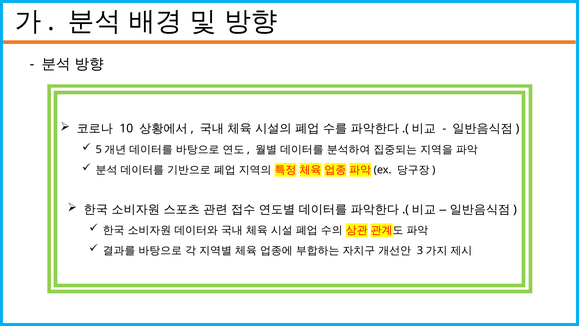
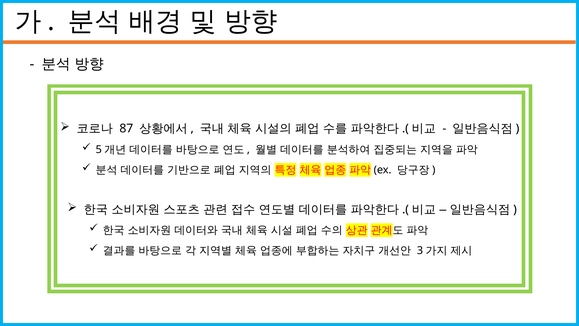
10: 10 -> 87
